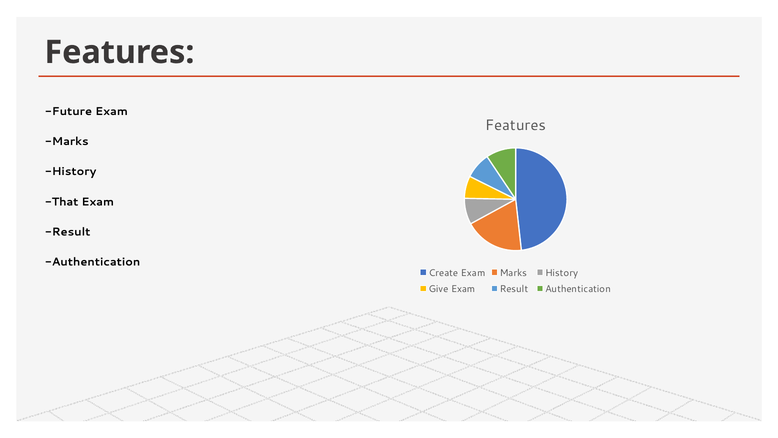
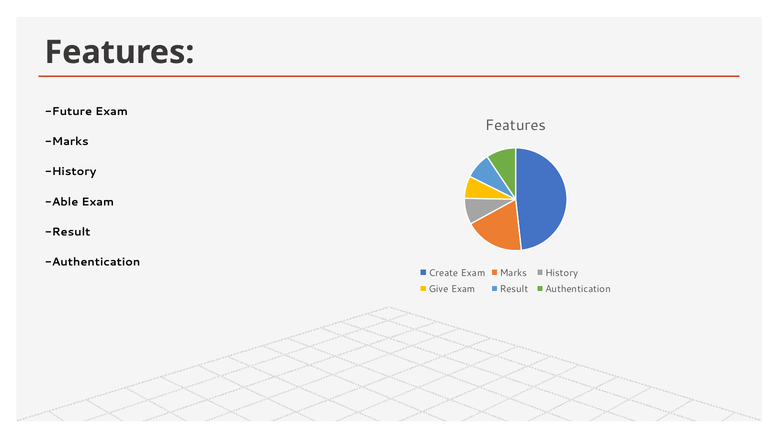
That: That -> Able
